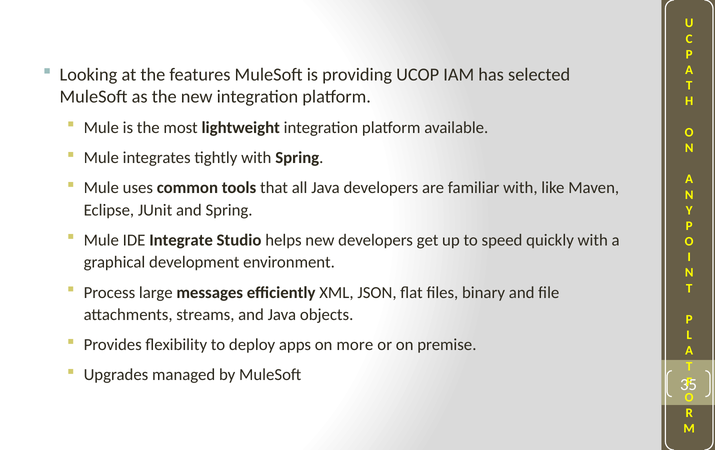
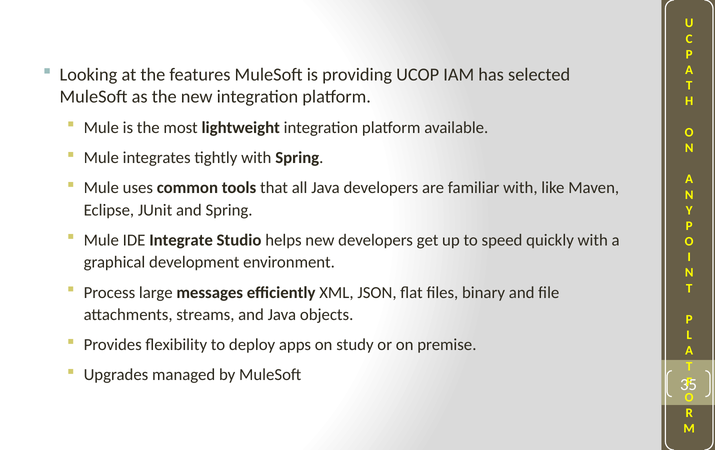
more: more -> study
